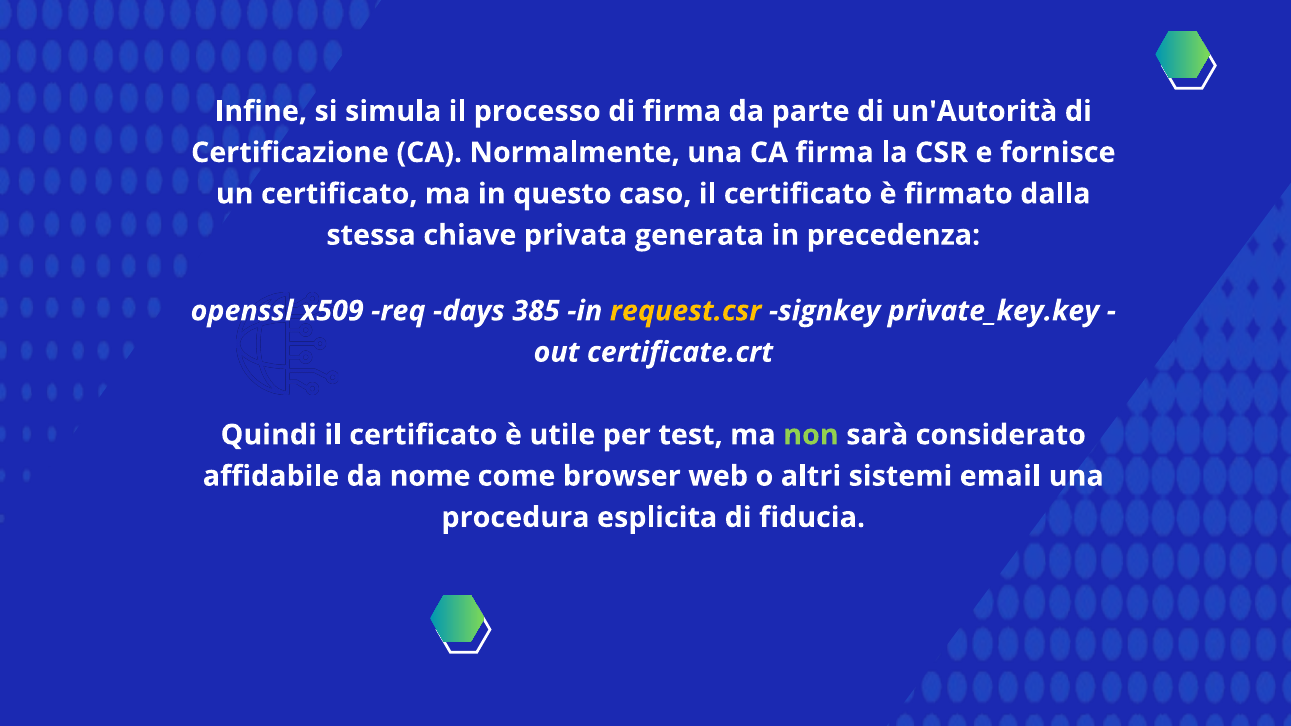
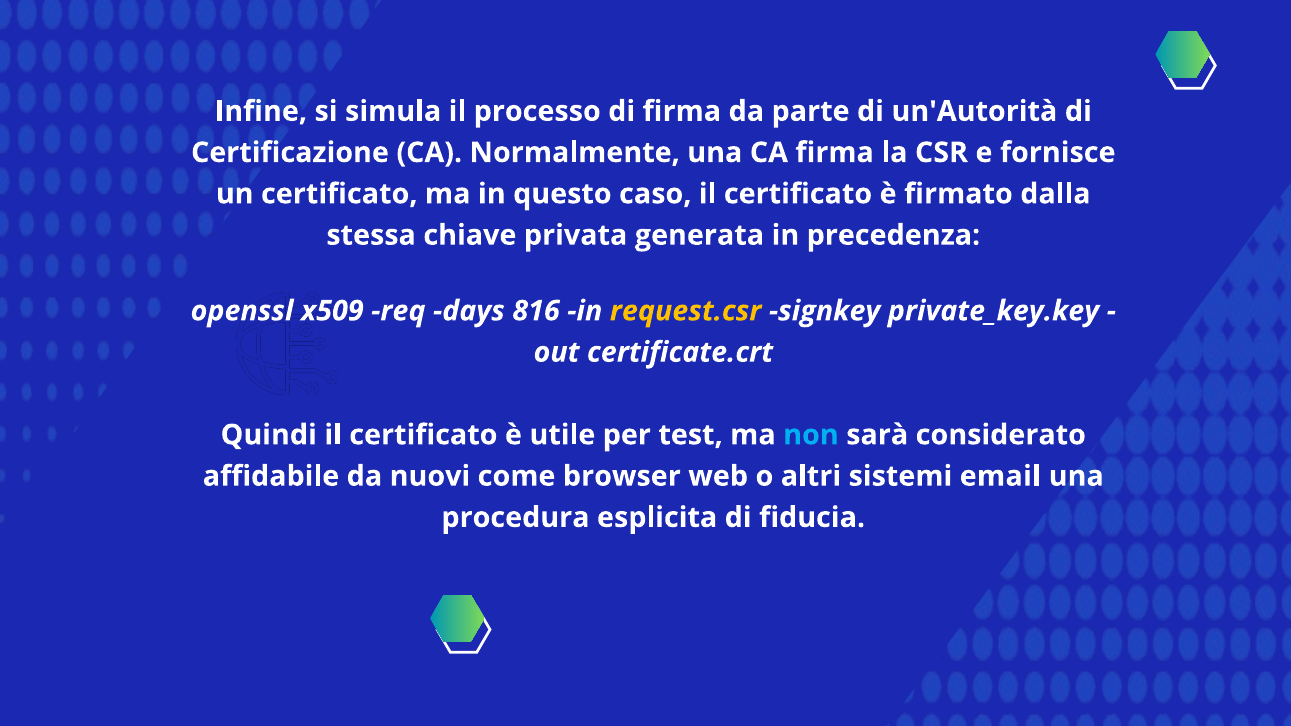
385: 385 -> 816
non colour: light green -> light blue
nome: nome -> nuovi
